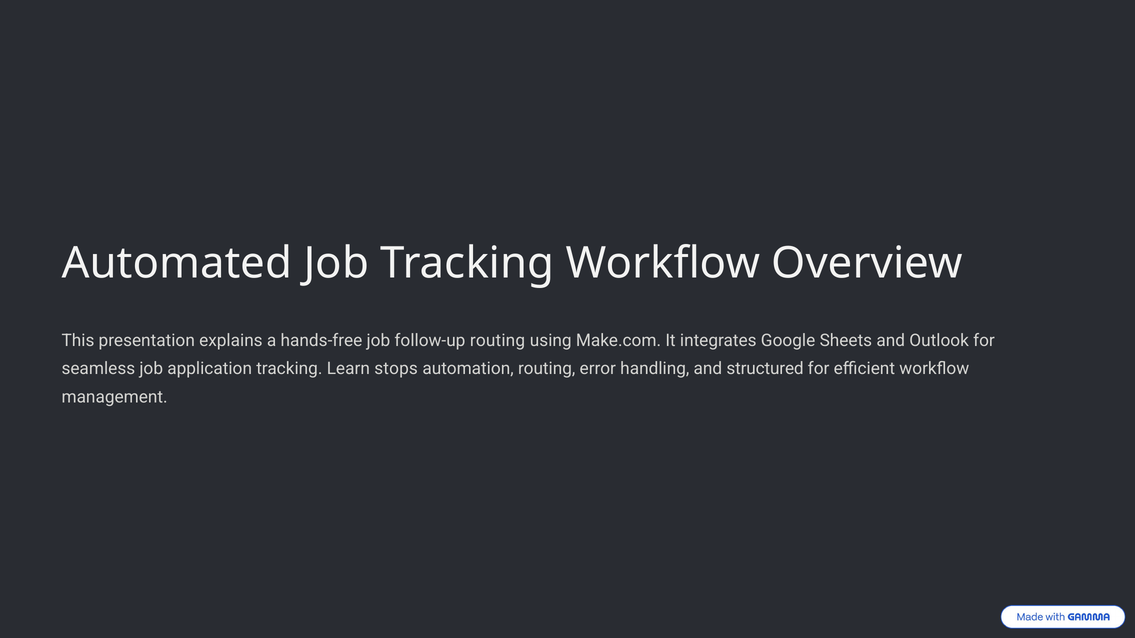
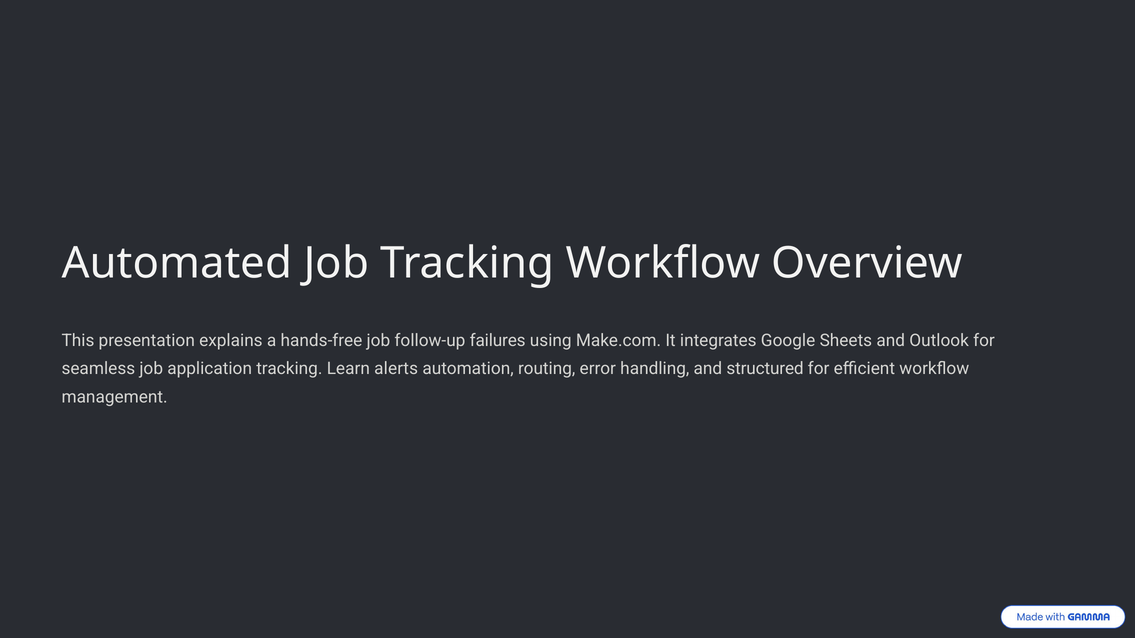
follow-up routing: routing -> failures
stops: stops -> alerts
